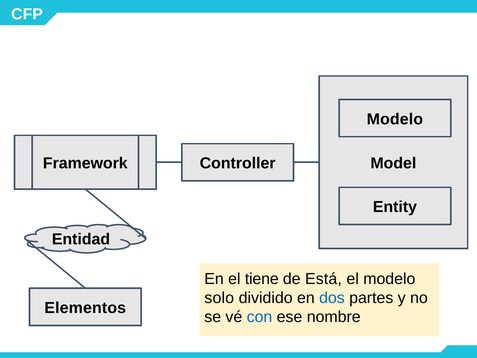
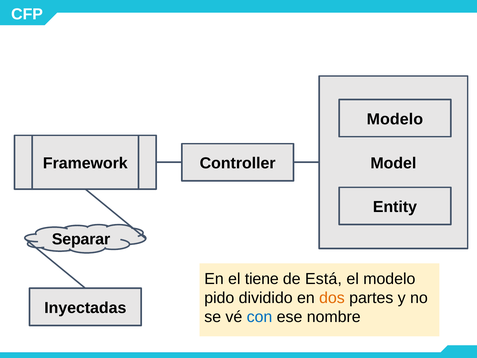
Entidad: Entidad -> Separar
solo: solo -> pido
dos colour: blue -> orange
Elementos: Elementos -> Inyectadas
